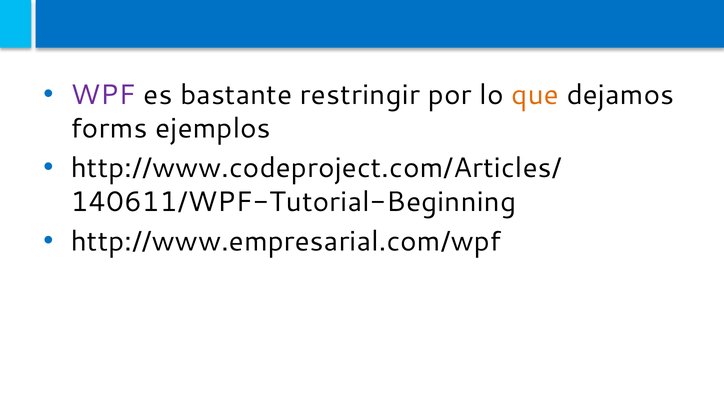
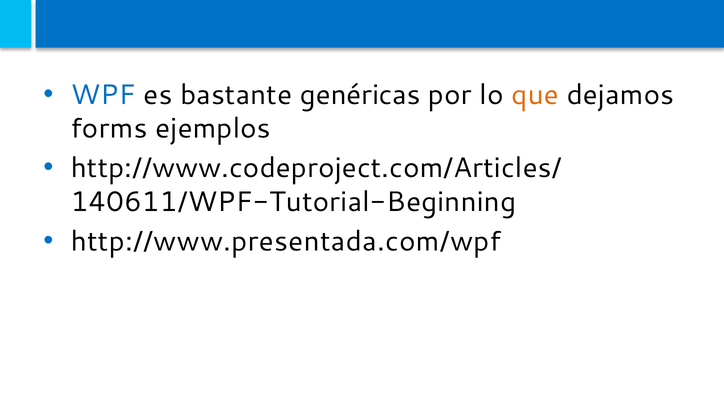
WPF colour: purple -> blue
restringir: restringir -> genéricas
http://www.empresarial.com/wpf: http://www.empresarial.com/wpf -> http://www.presentada.com/wpf
